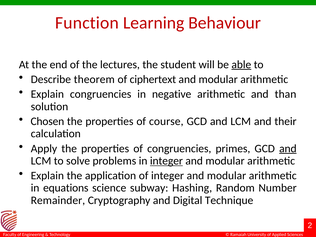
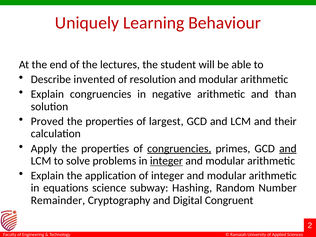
Function: Function -> Uniquely
able underline: present -> none
theorem: theorem -> invented
ciphertext: ciphertext -> resolution
Chosen: Chosen -> Proved
course: course -> largest
congruencies at (179, 148) underline: none -> present
Technique: Technique -> Congruent
